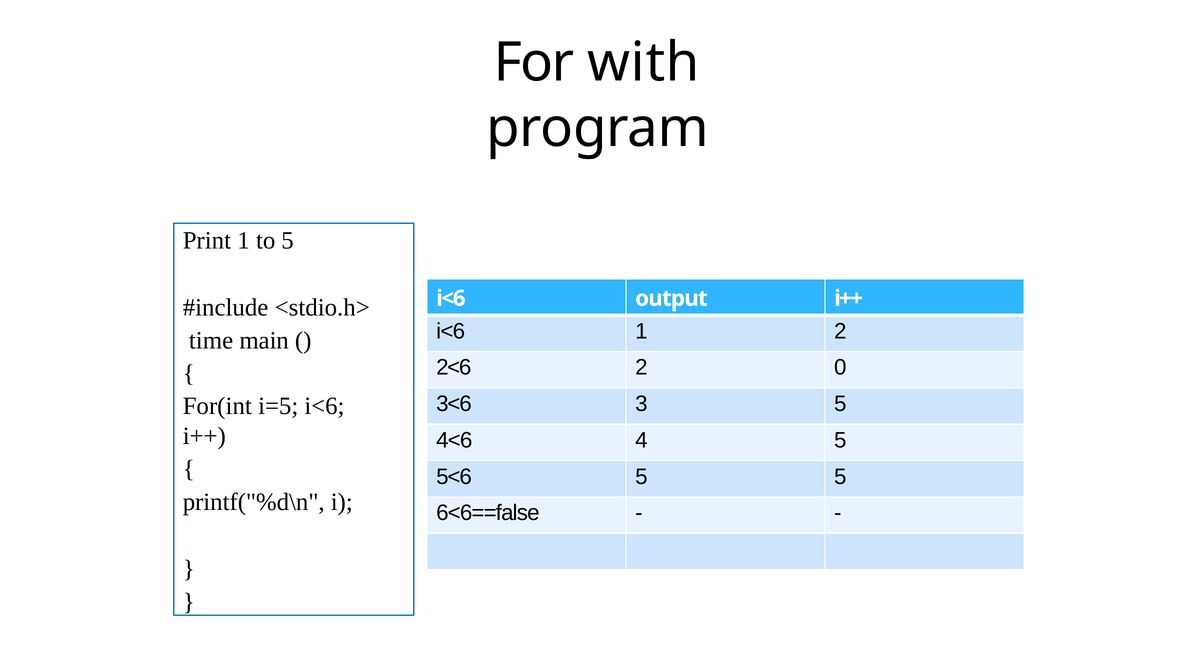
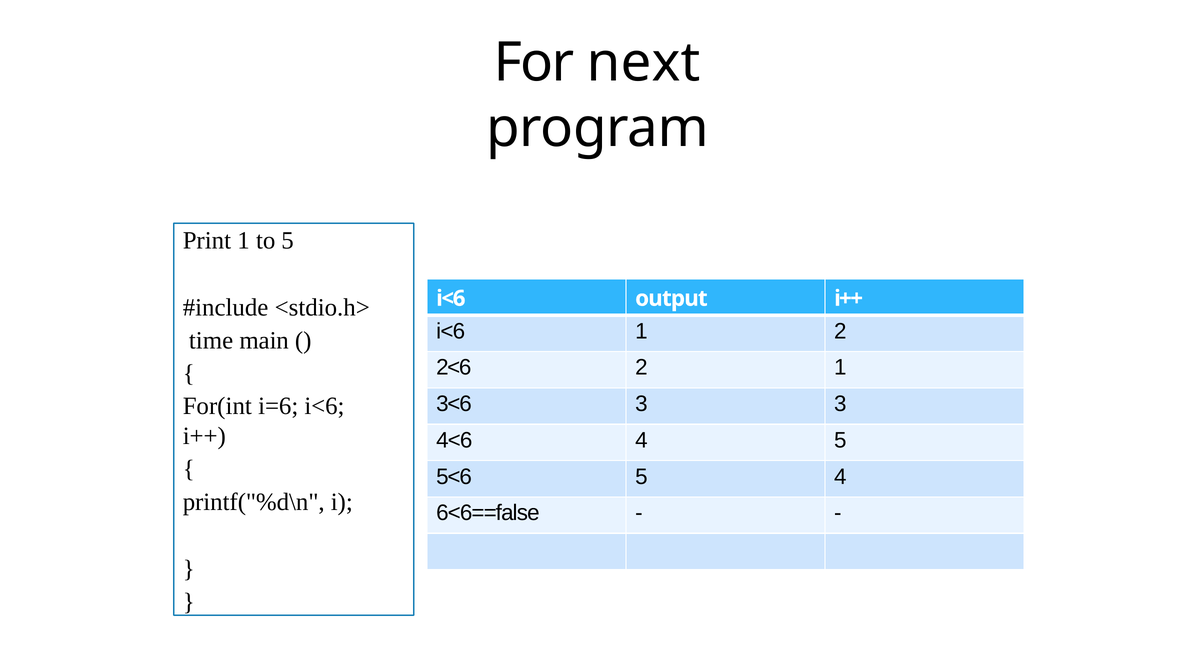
with: with -> next
2 0: 0 -> 1
3 5: 5 -> 3
i=5: i=5 -> i=6
5 5: 5 -> 4
